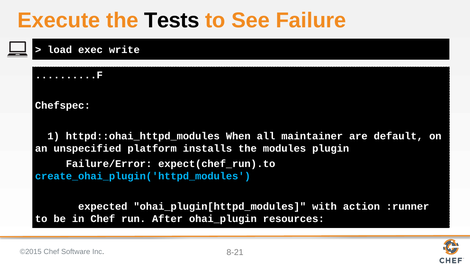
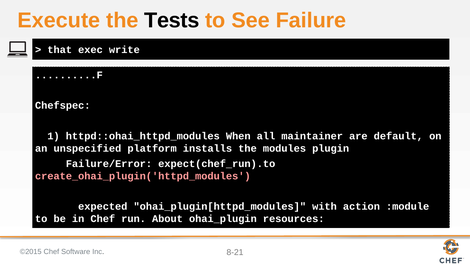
load: load -> that
create_ohai_plugin('httpd_modules colour: light blue -> pink
:runner: :runner -> :module
After: After -> About
